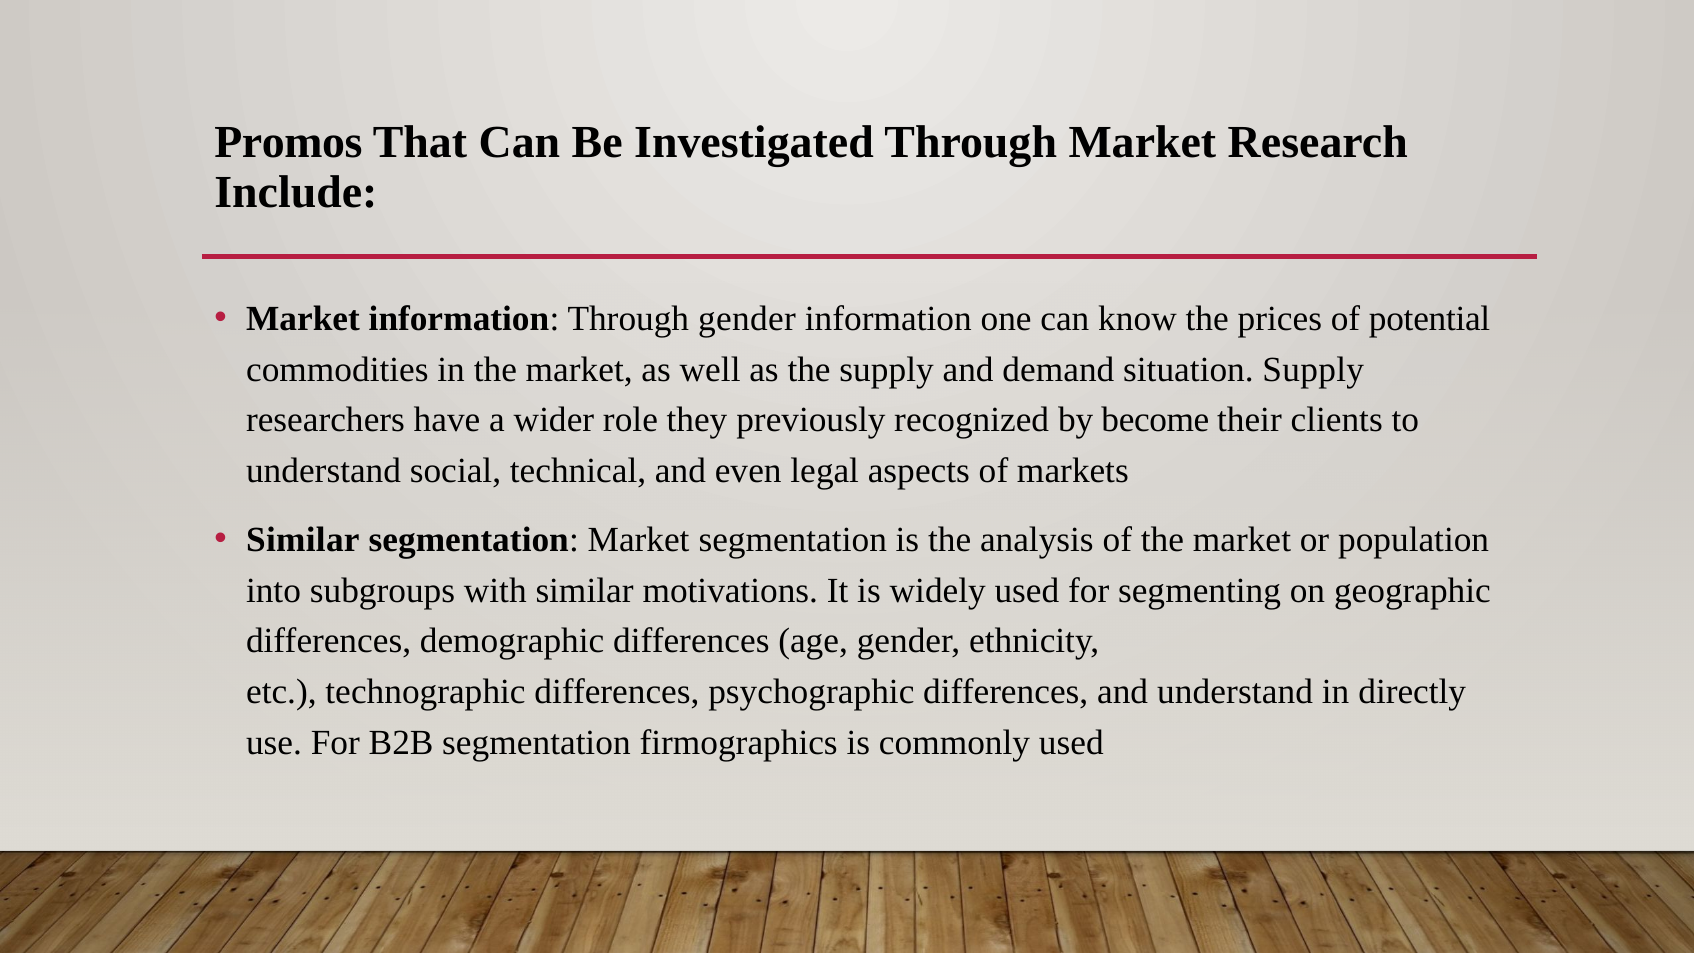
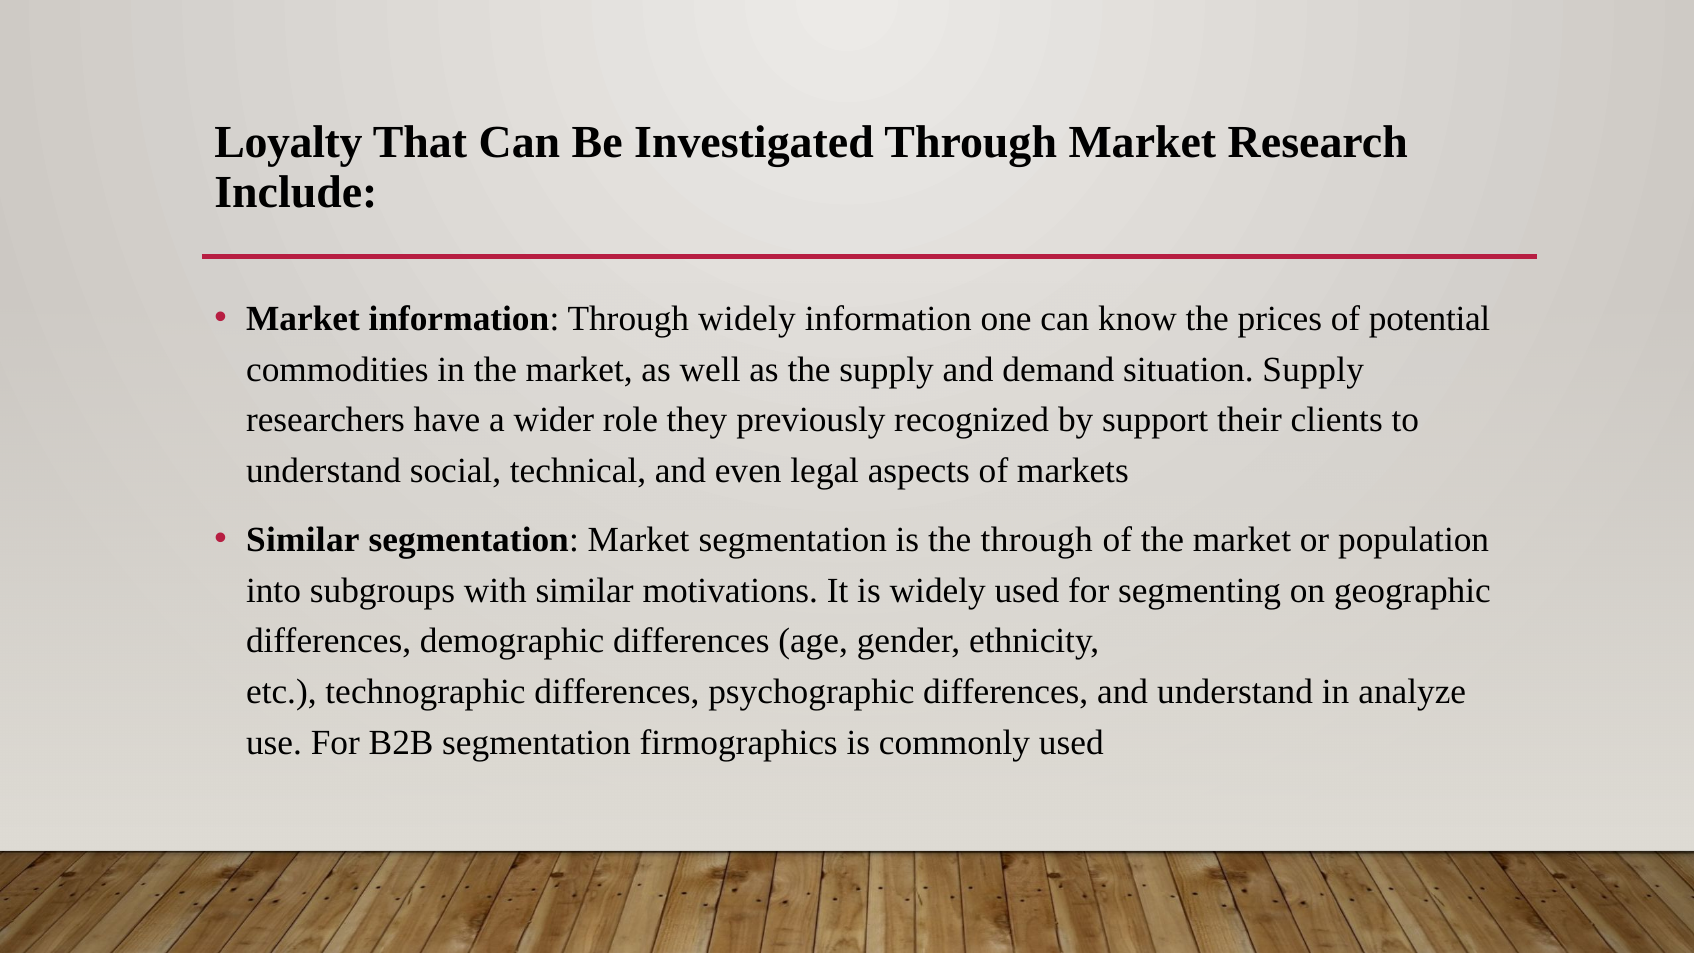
Promos: Promos -> Loyalty
Through gender: gender -> widely
become: become -> support
the analysis: analysis -> through
directly: directly -> analyze
